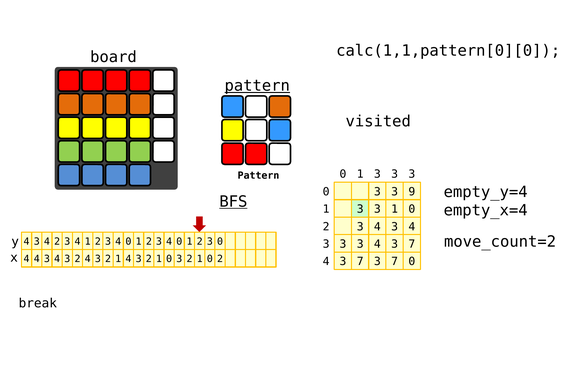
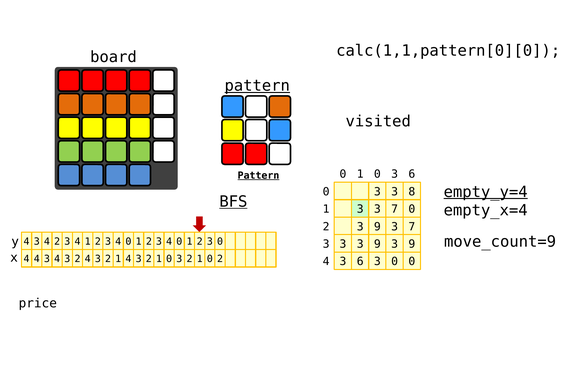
0 1 3: 3 -> 0
3 at (412, 175): 3 -> 6
Pattern at (259, 176) underline: none -> present
empty_y=4 underline: none -> present
9: 9 -> 8
3 3 1: 1 -> 7
4 at (377, 227): 4 -> 9
4 at (412, 227): 4 -> 7
move_count=2: move_count=2 -> move_count=9
4 at (377, 245): 4 -> 9
7 at (412, 245): 7 -> 9
7 at (360, 262): 7 -> 6
7 at (395, 262): 7 -> 0
break: break -> price
